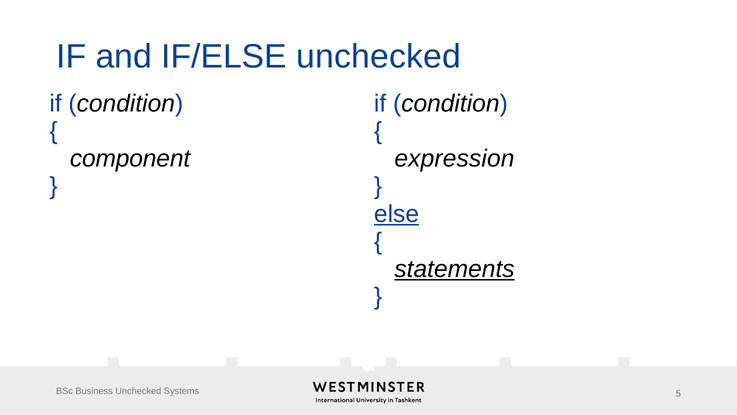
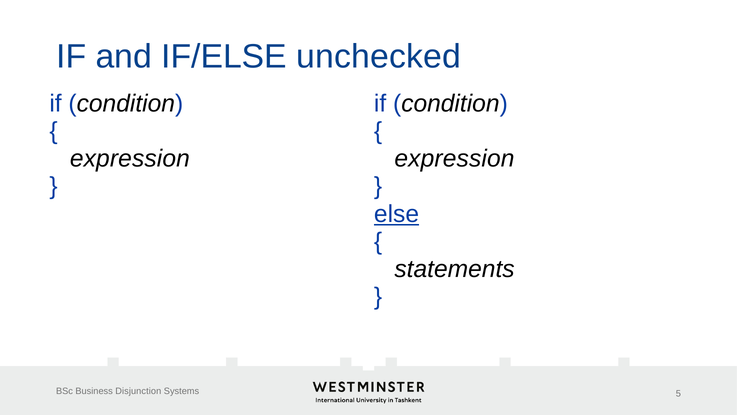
component at (130, 159): component -> expression
statements underline: present -> none
Business Unchecked: Unchecked -> Disjunction
